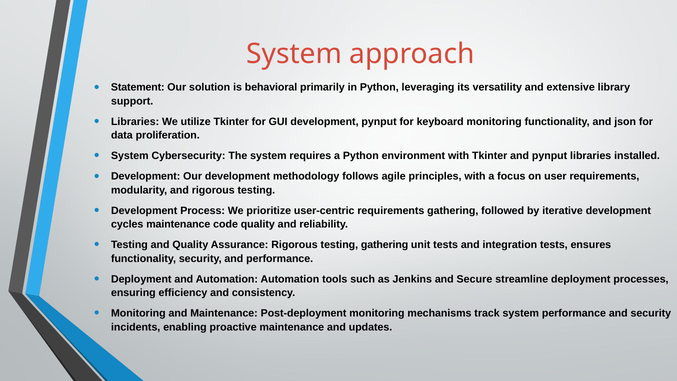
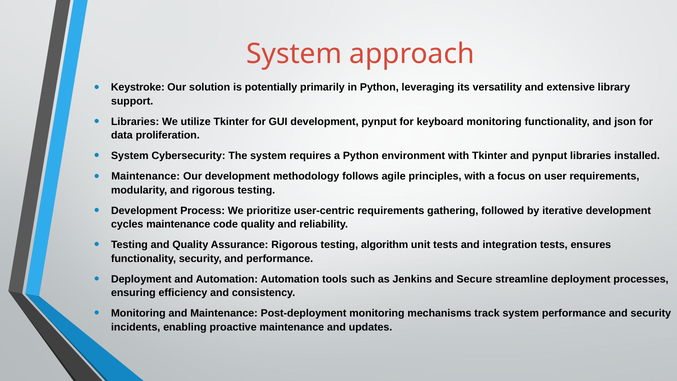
Statement: Statement -> Keystroke
behavioral: behavioral -> potentially
Development at (146, 176): Development -> Maintenance
testing gathering: gathering -> algorithm
